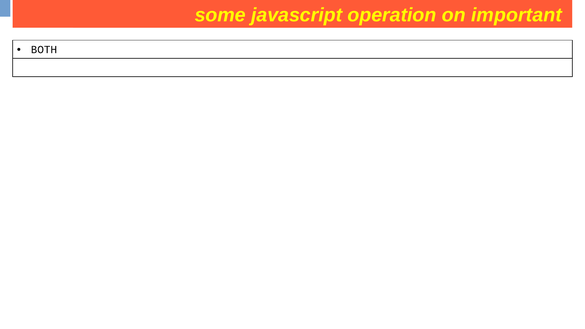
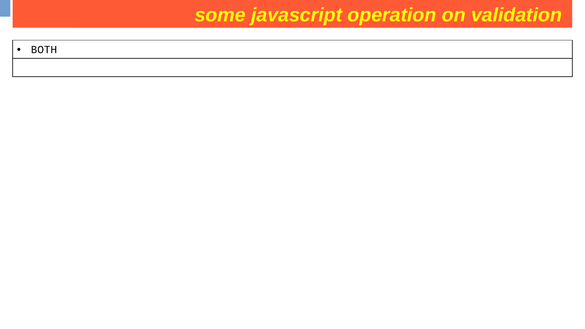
important: important -> validation
